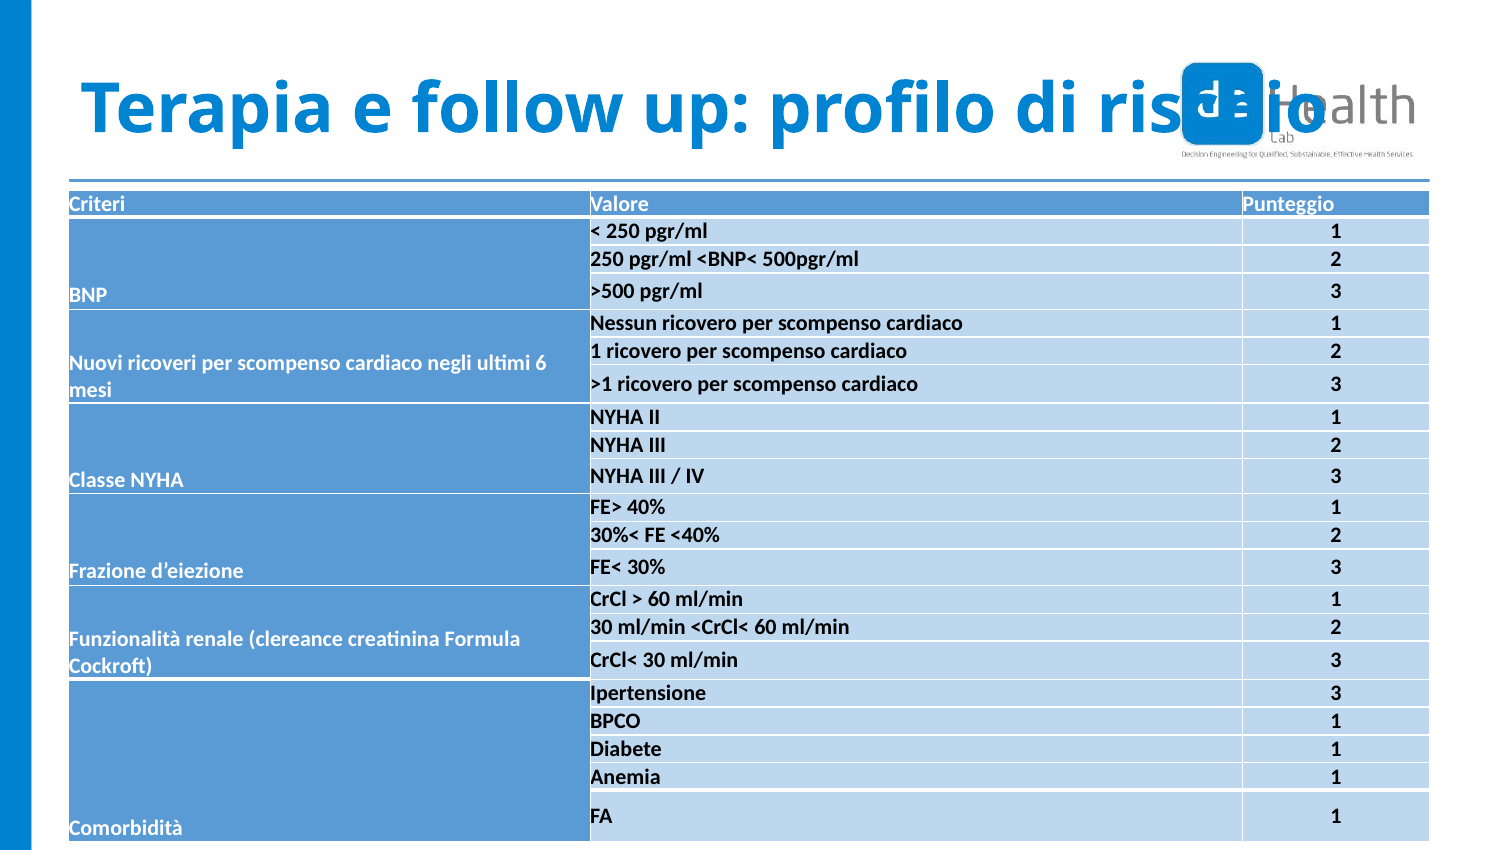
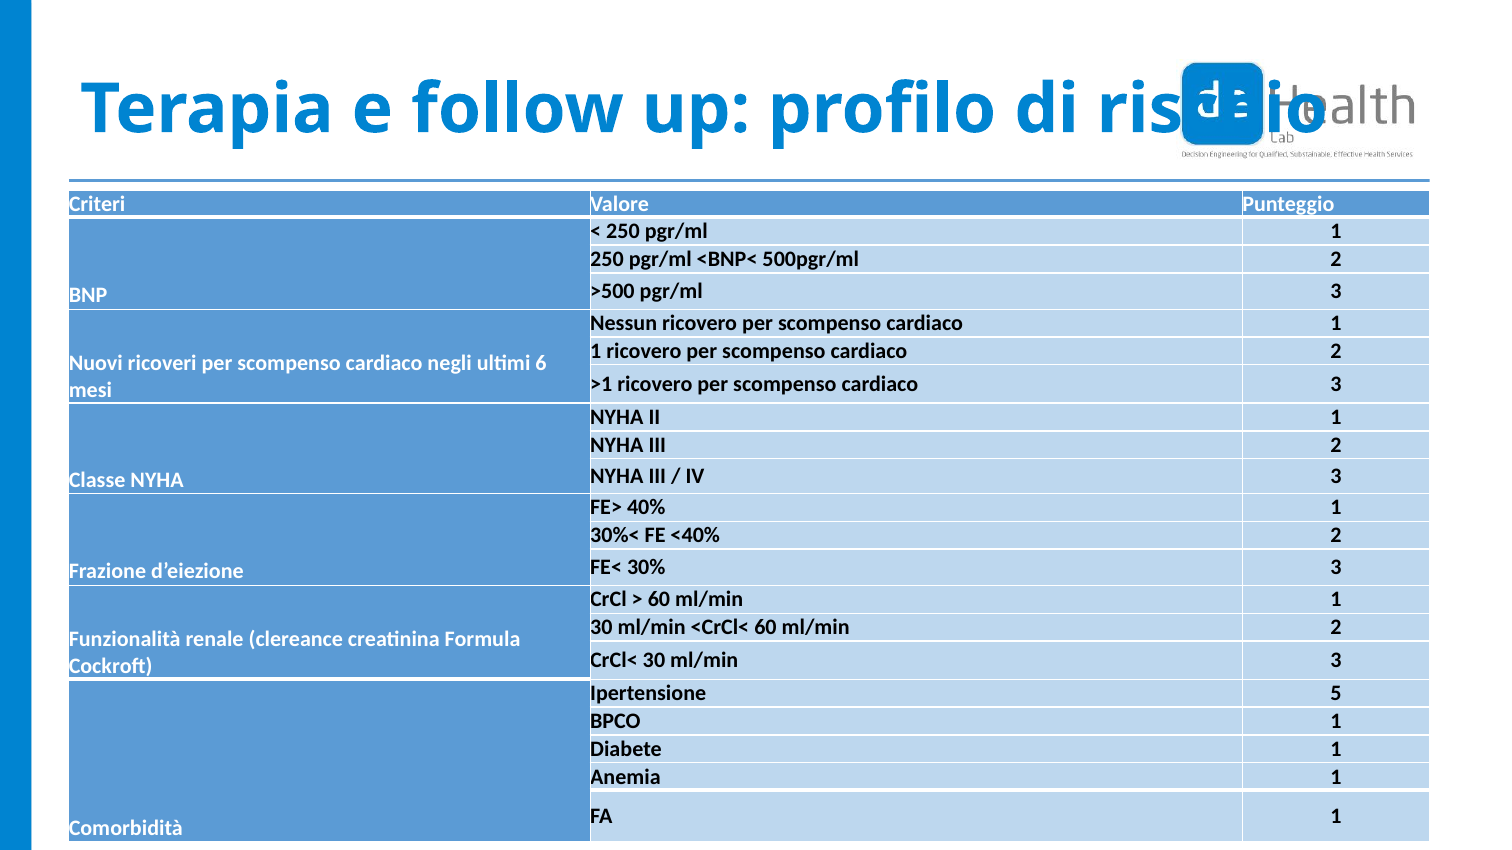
Ipertensione 3: 3 -> 5
